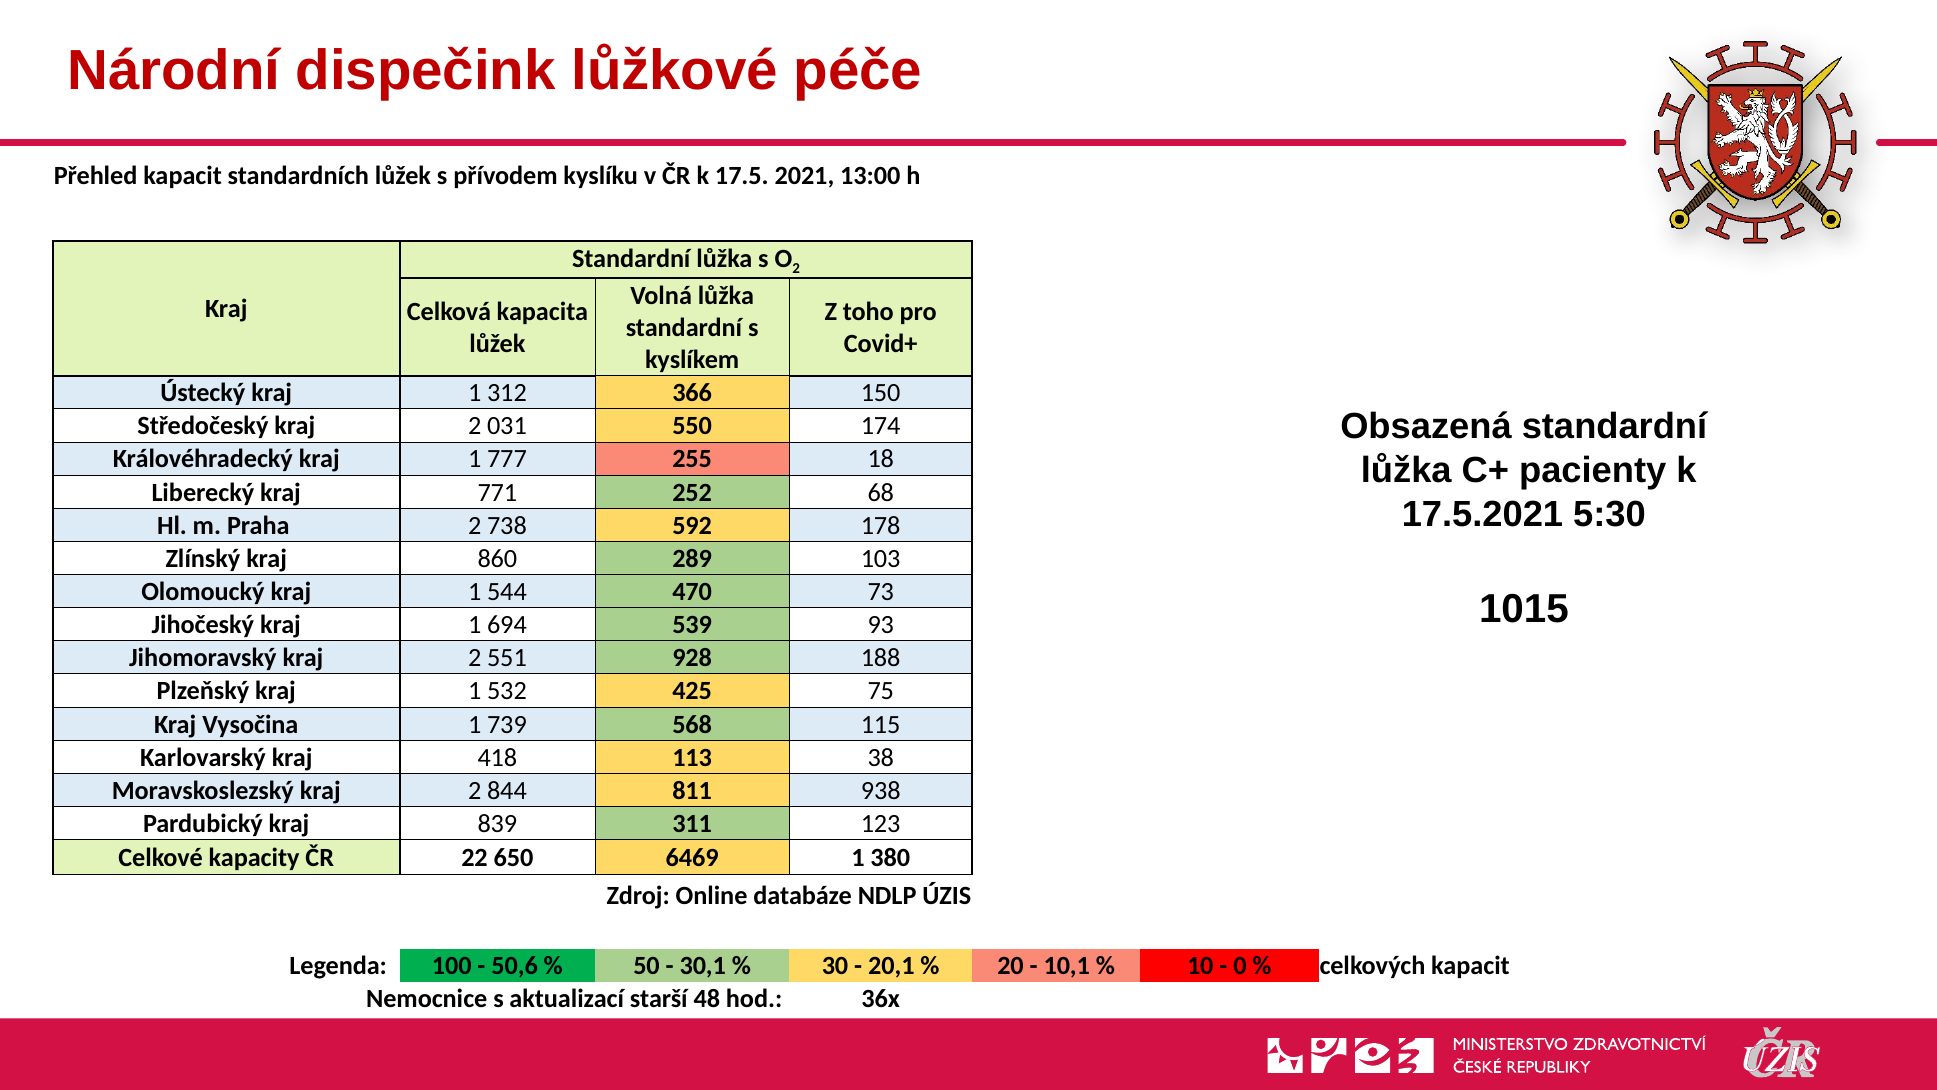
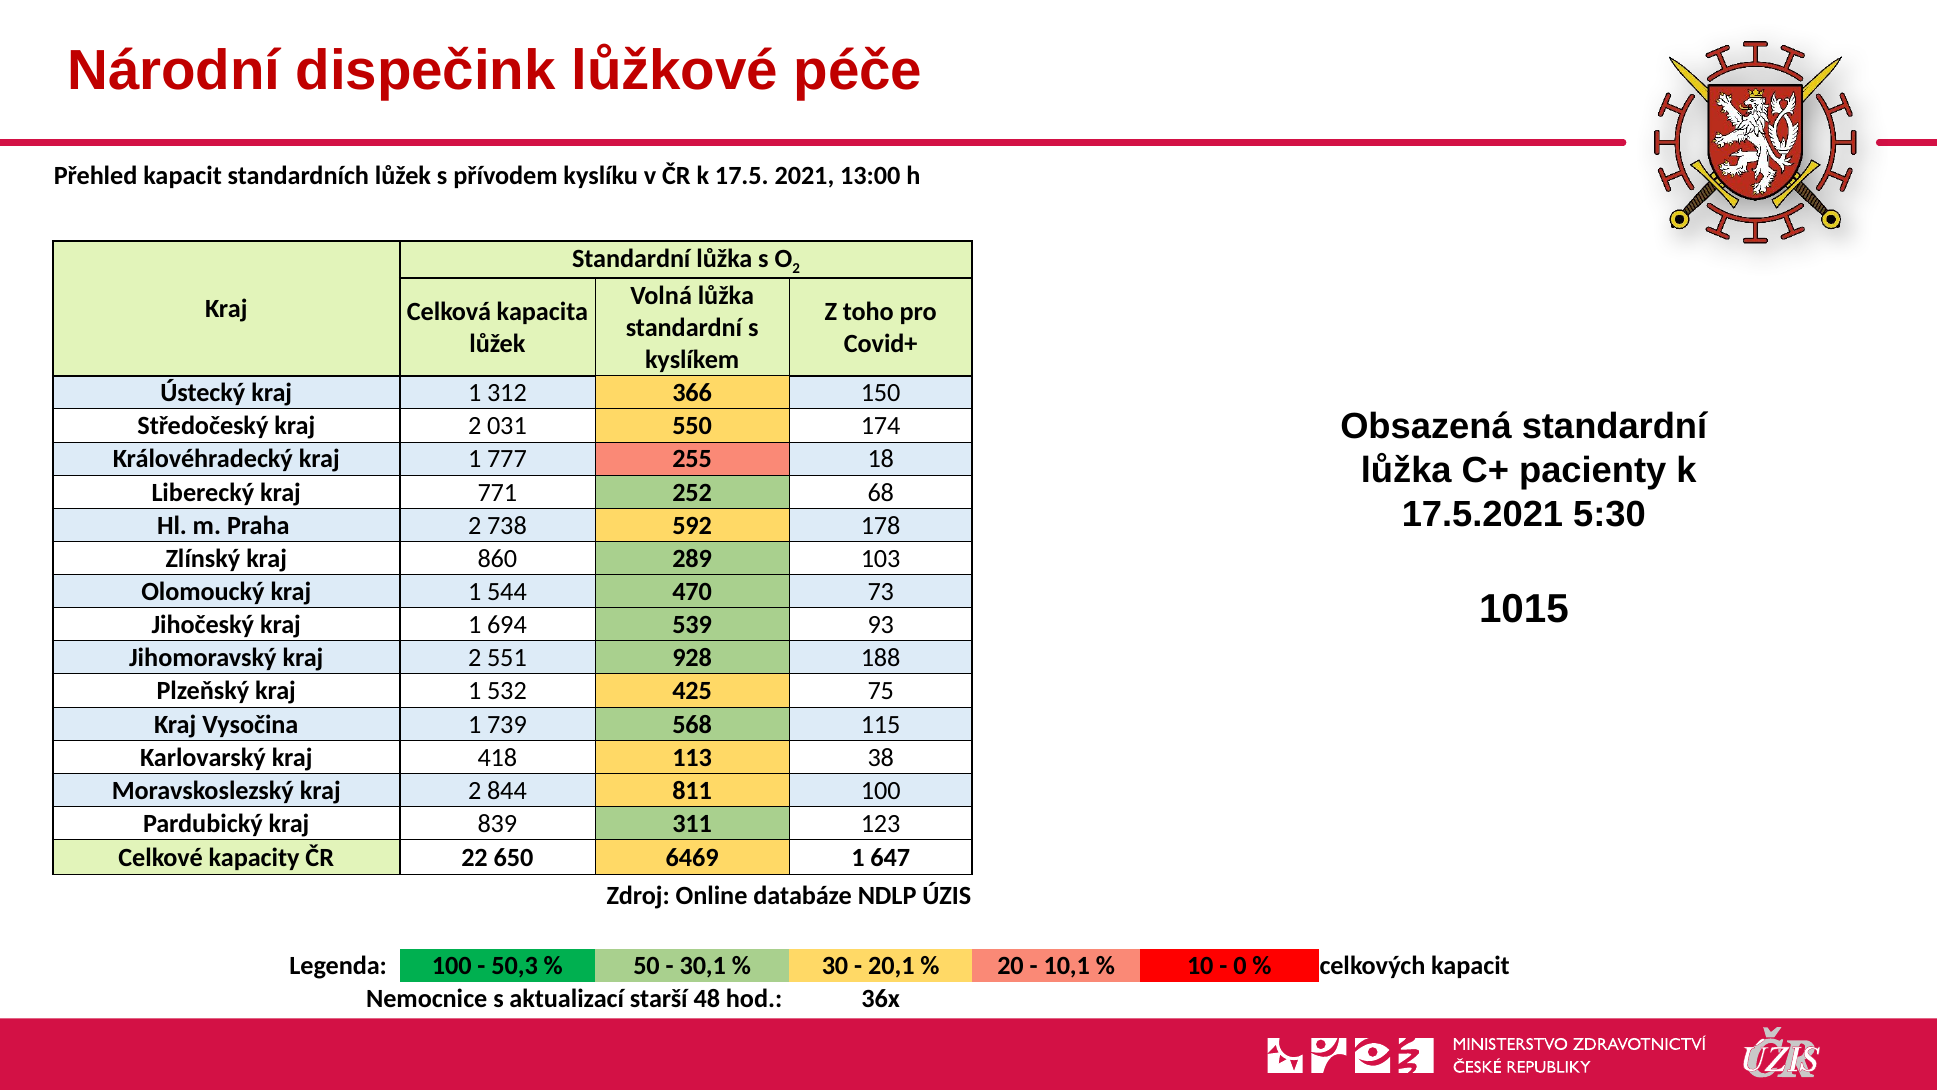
811 938: 938 -> 100
380: 380 -> 647
50,6: 50,6 -> 50,3
